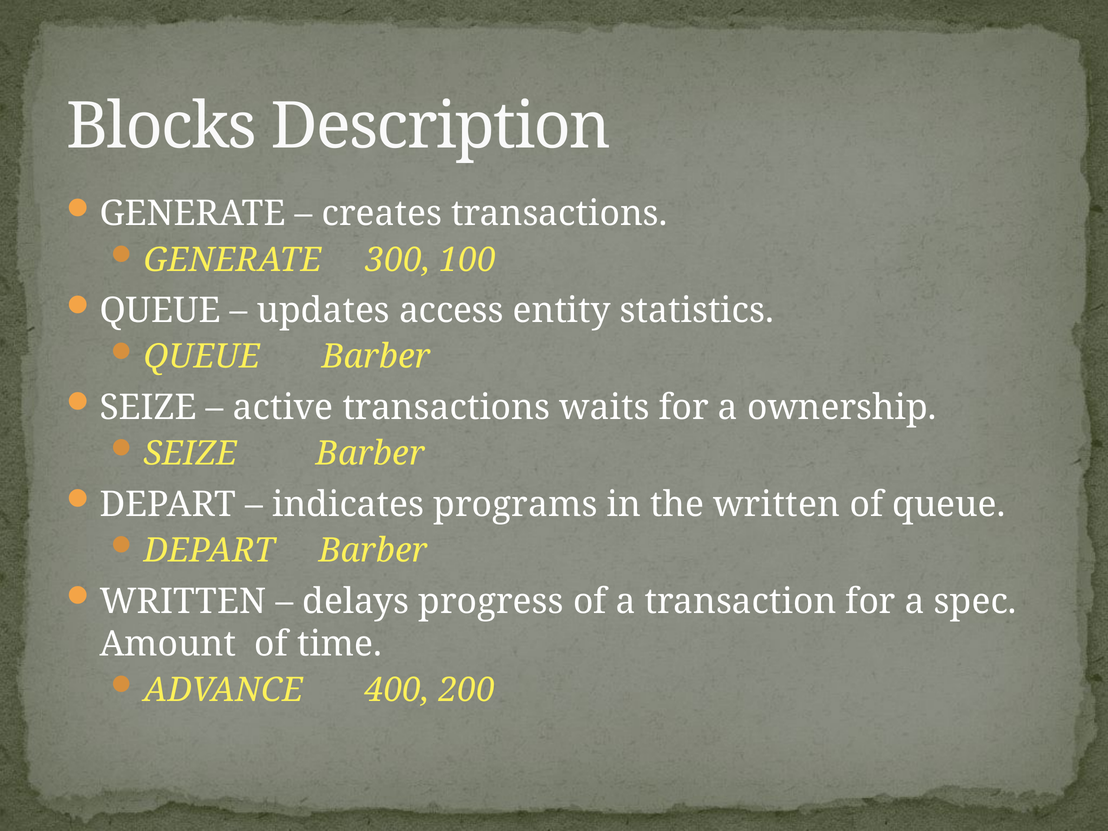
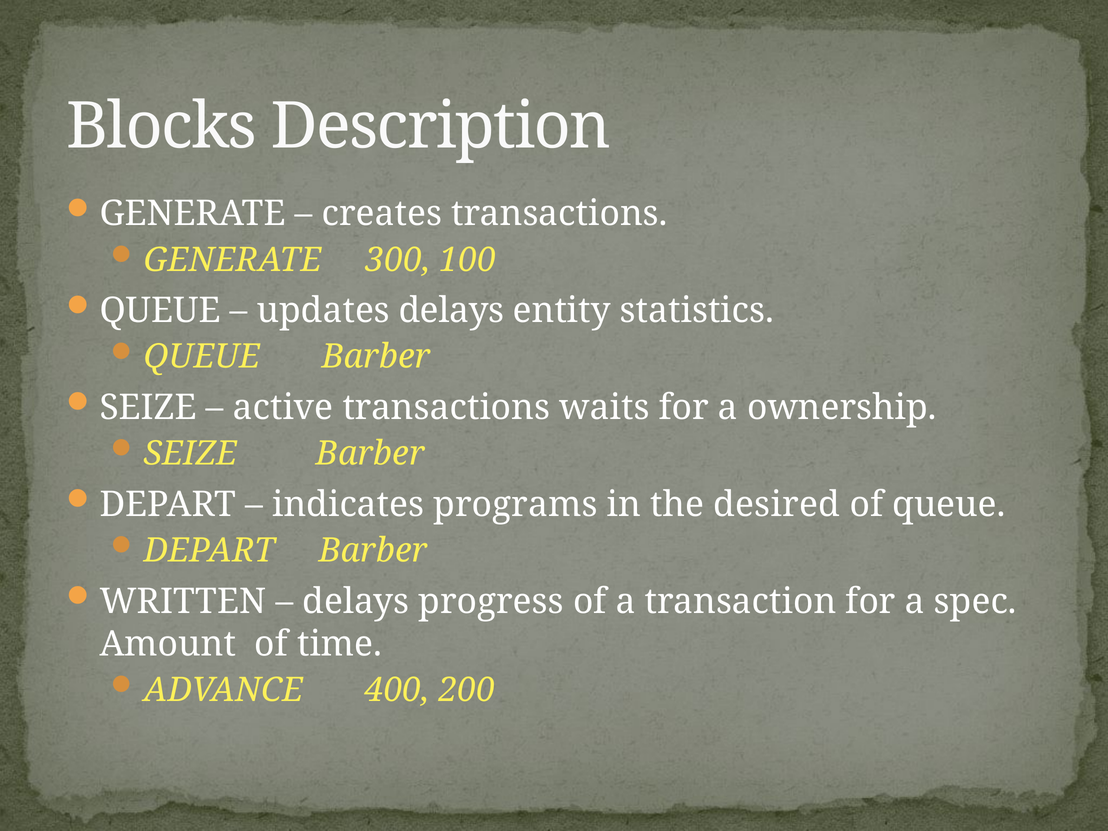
updates access: access -> delays
the written: written -> desired
